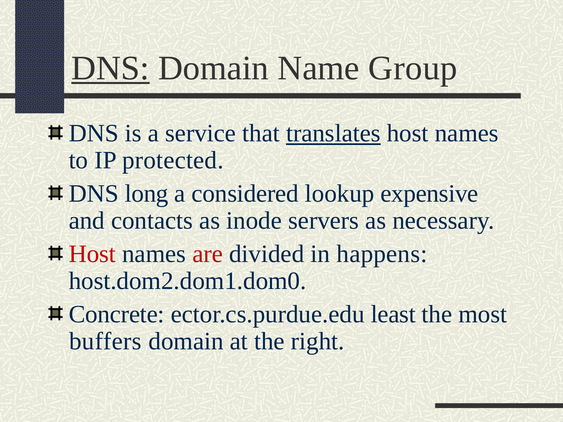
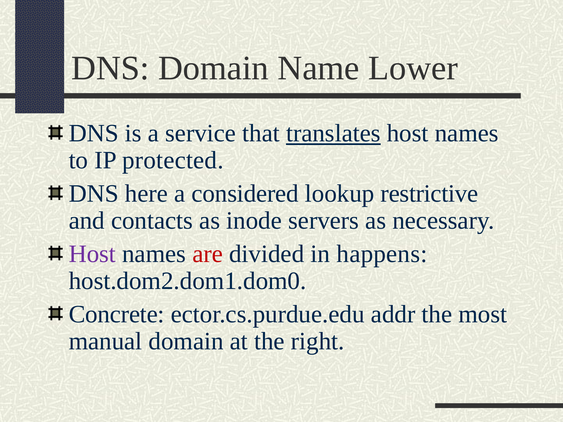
DNS at (110, 68) underline: present -> none
Group: Group -> Lower
long: long -> here
expensive: expensive -> restrictive
Host at (92, 254) colour: red -> purple
least: least -> addr
buffers: buffers -> manual
